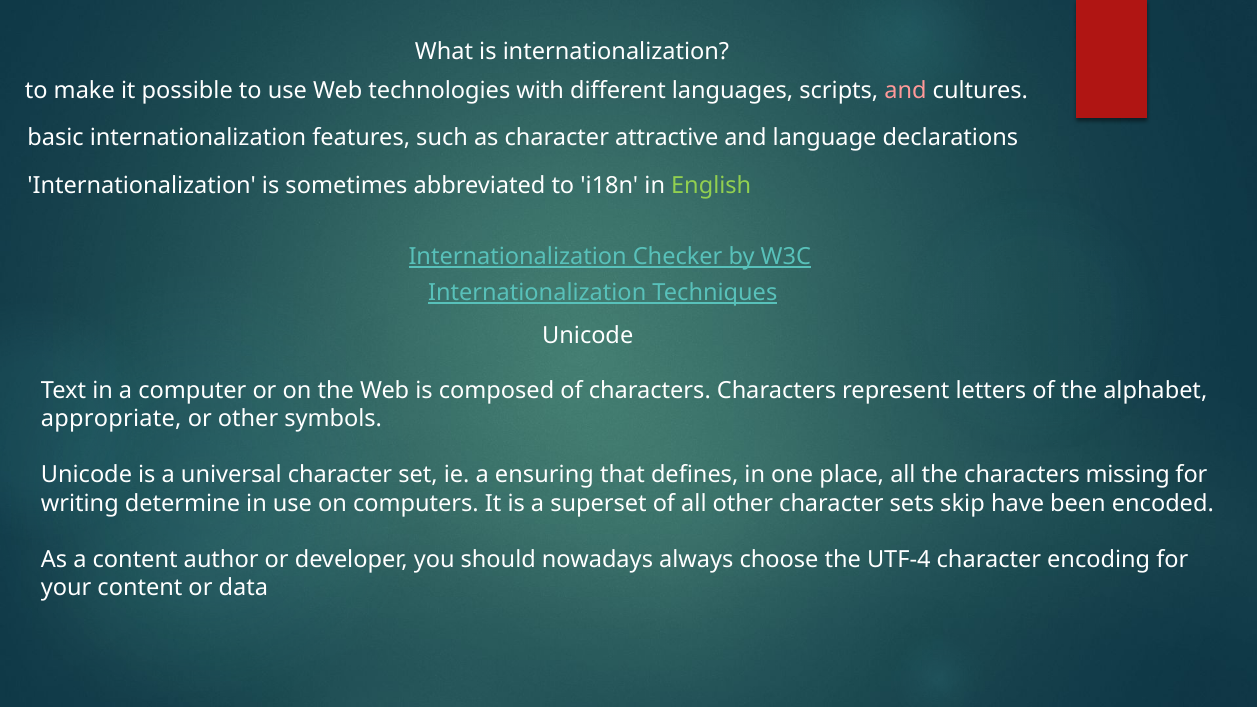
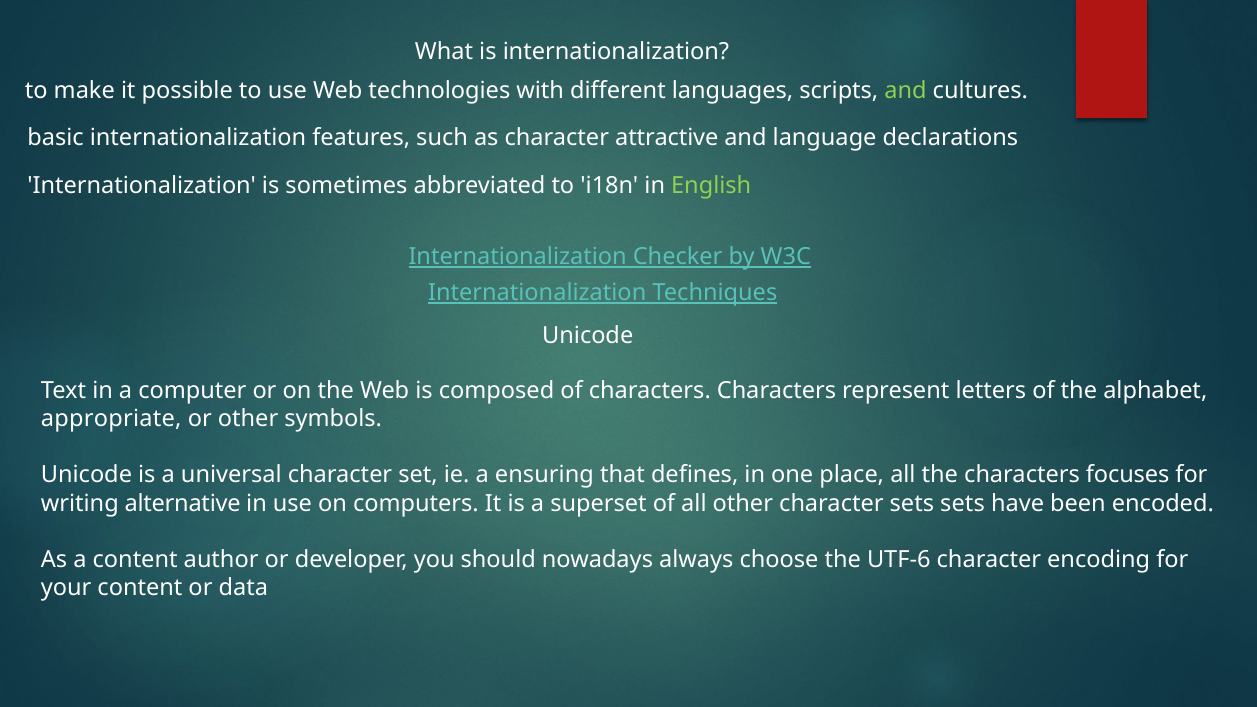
and at (906, 90) colour: pink -> light green
missing: missing -> focuses
determine: determine -> alternative
sets skip: skip -> sets
UTF-4: UTF-4 -> UTF-6
